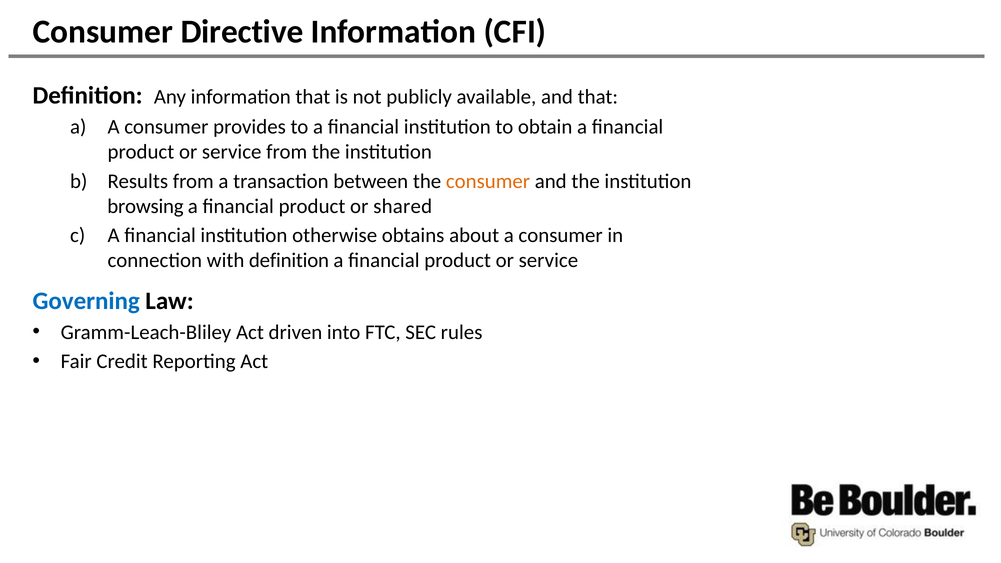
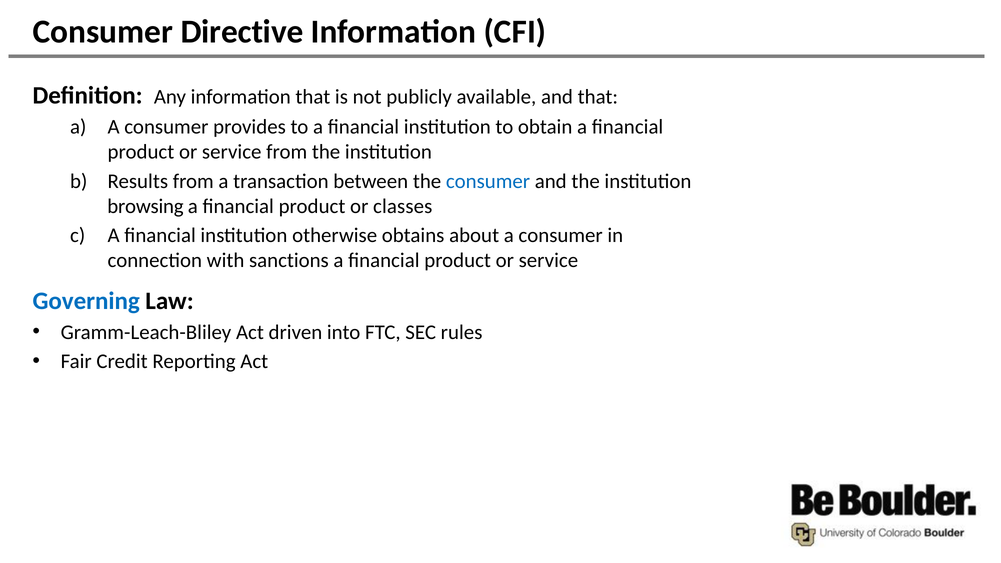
consumer at (488, 181) colour: orange -> blue
shared: shared -> classes
with definition: definition -> sanctions
